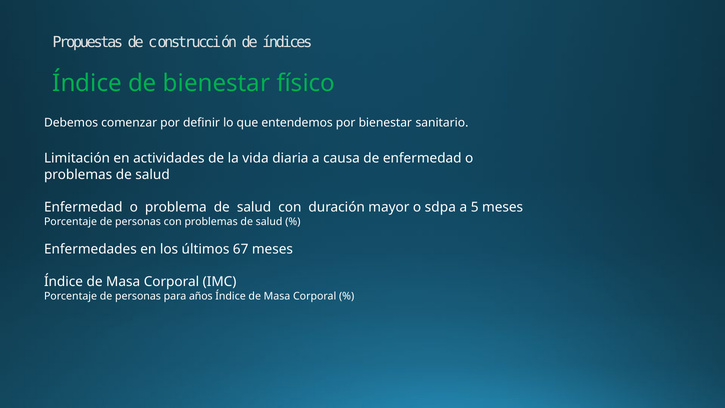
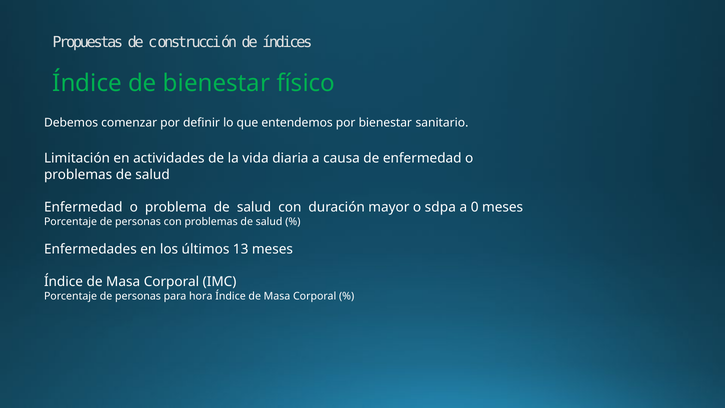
5: 5 -> 0
67: 67 -> 13
años: años -> hora
